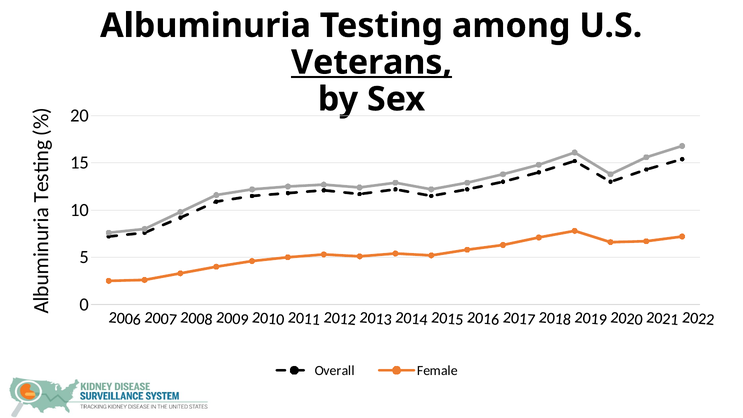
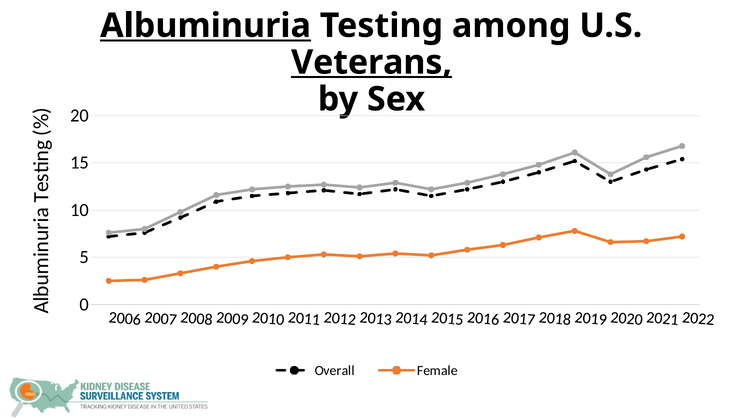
Albuminuria underline: none -> present
